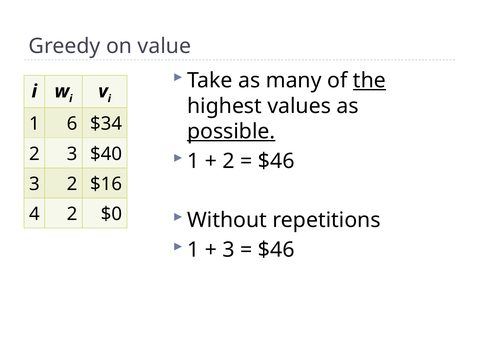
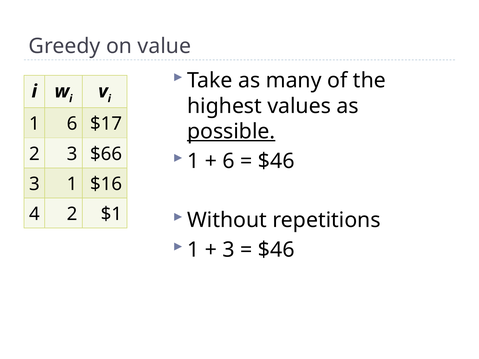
the underline: present -> none
$34: $34 -> $17
$40: $40 -> $66
2 at (229, 161): 2 -> 6
3 2: 2 -> 1
$0: $0 -> $1
